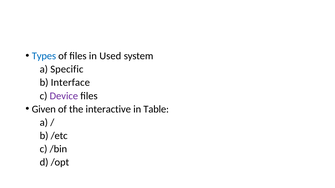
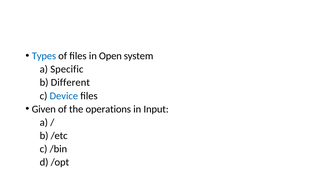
Used: Used -> Open
Interface: Interface -> Different
Device colour: purple -> blue
interactive: interactive -> operations
Table: Table -> Input
